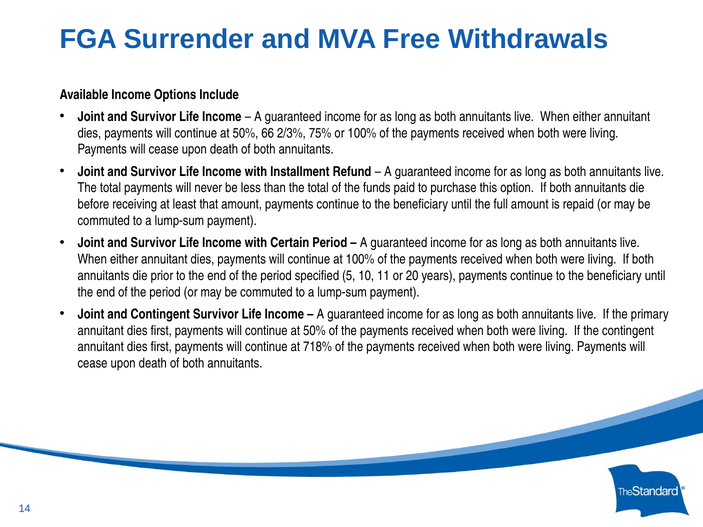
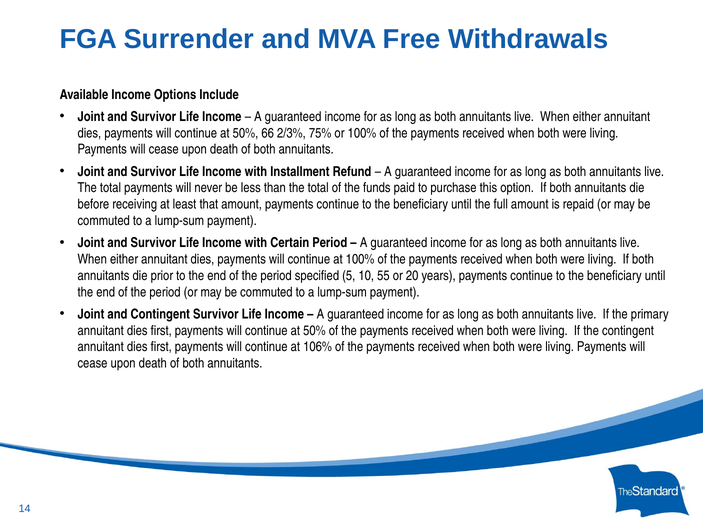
11: 11 -> 55
718%: 718% -> 106%
